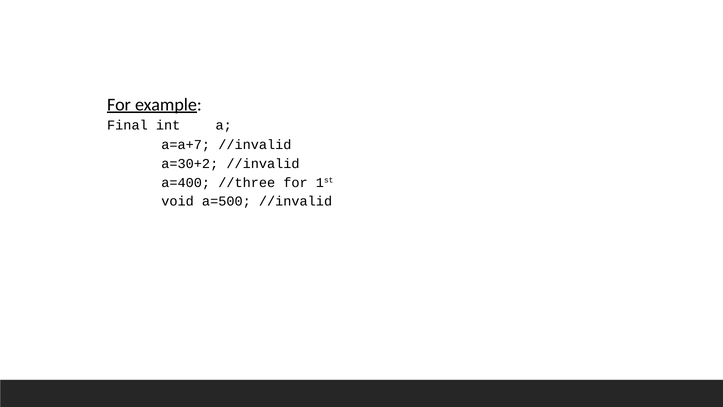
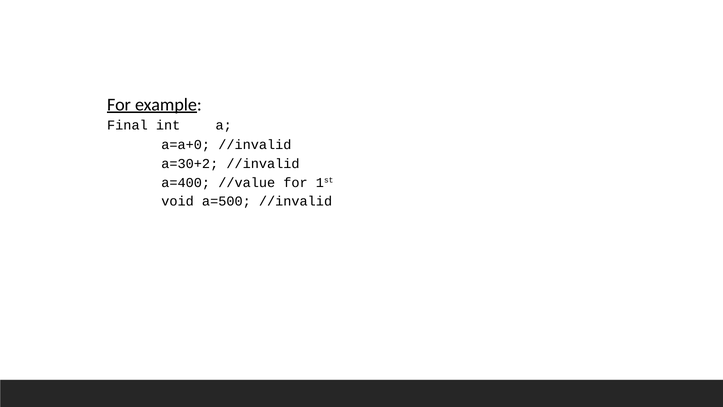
a=a+7: a=a+7 -> a=a+0
//three: //three -> //value
